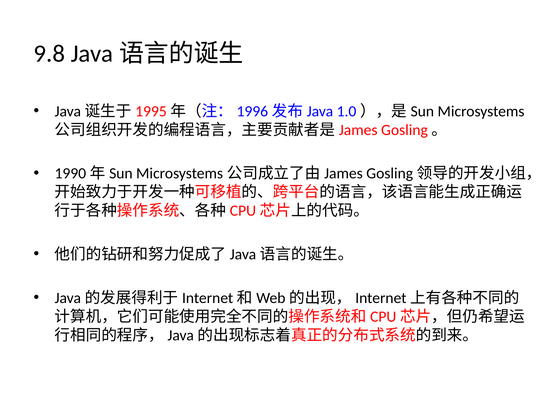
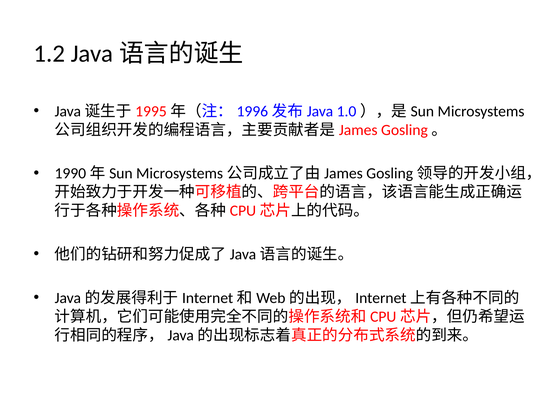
9.8: 9.8 -> 1.2
